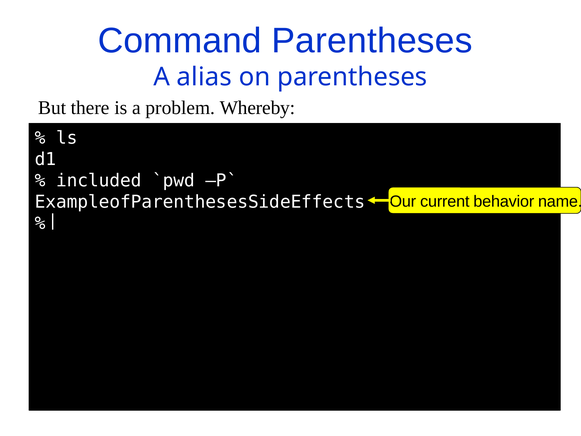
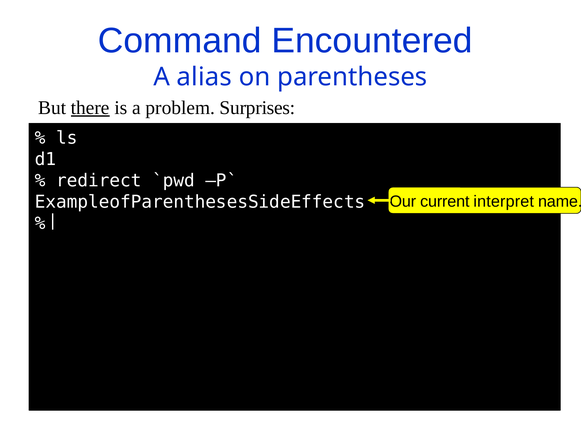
Command Parentheses: Parentheses -> Encountered
there underline: none -> present
Whereby: Whereby -> Surprises
included: included -> redirect
behavior: behavior -> interpret
